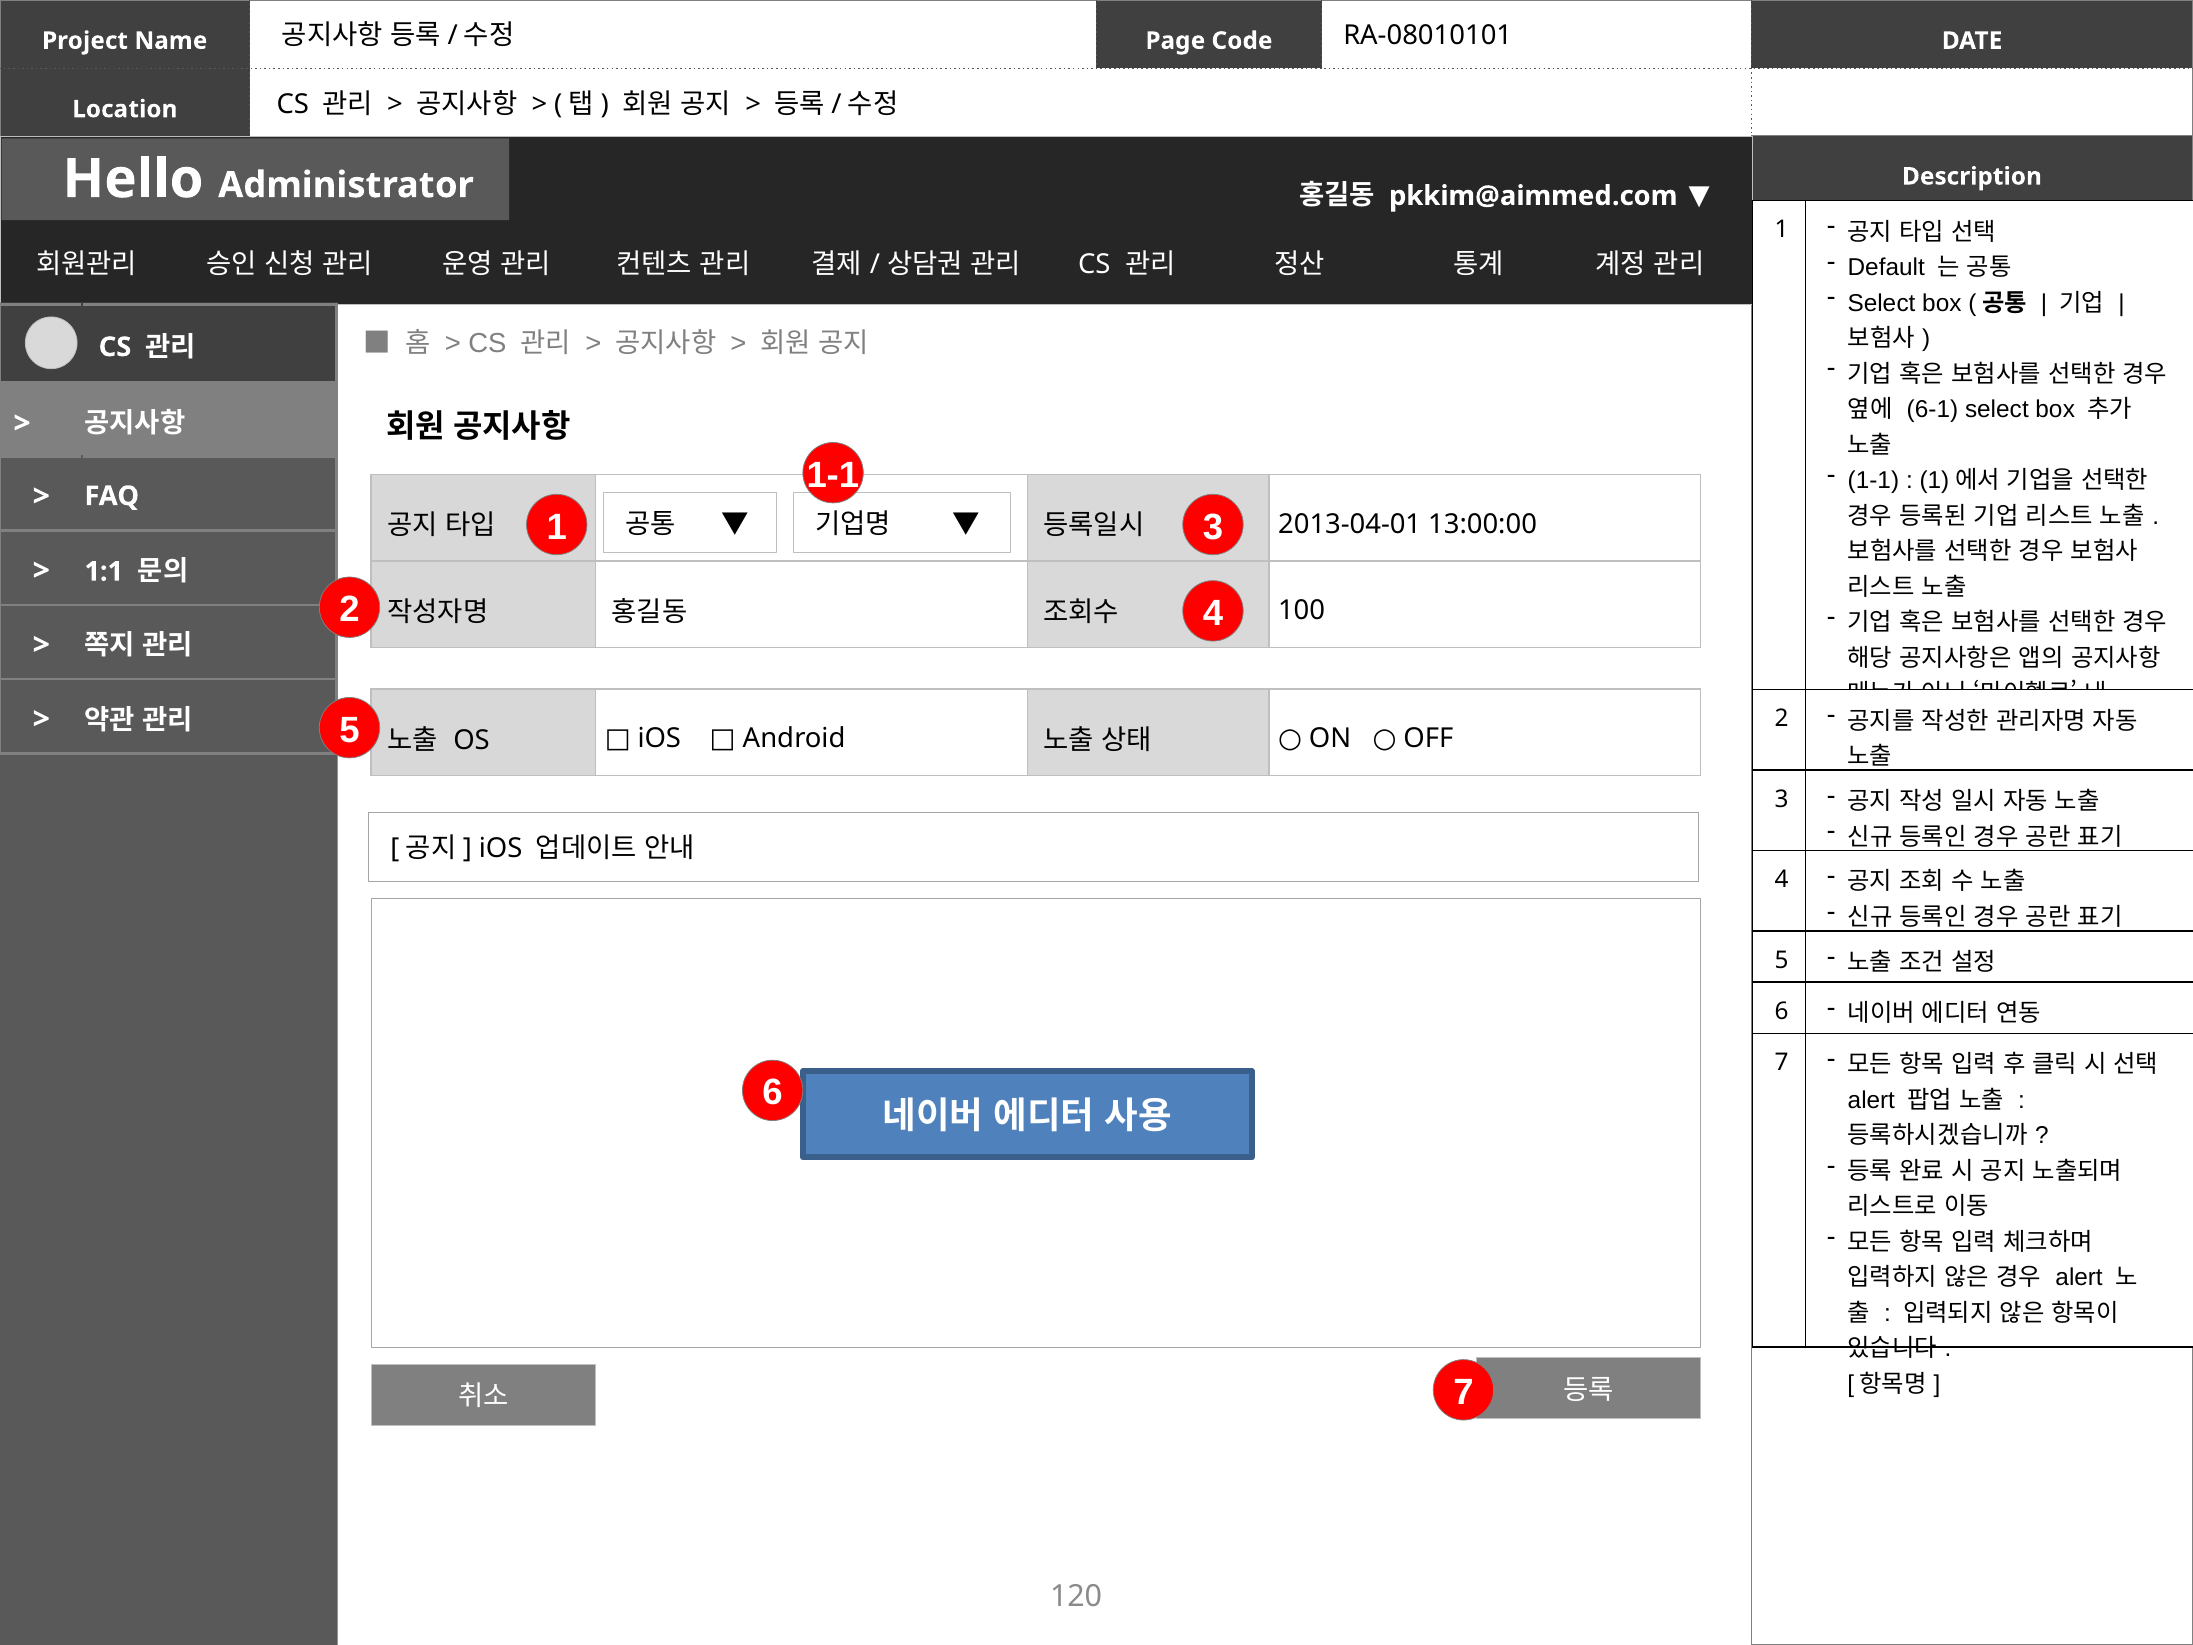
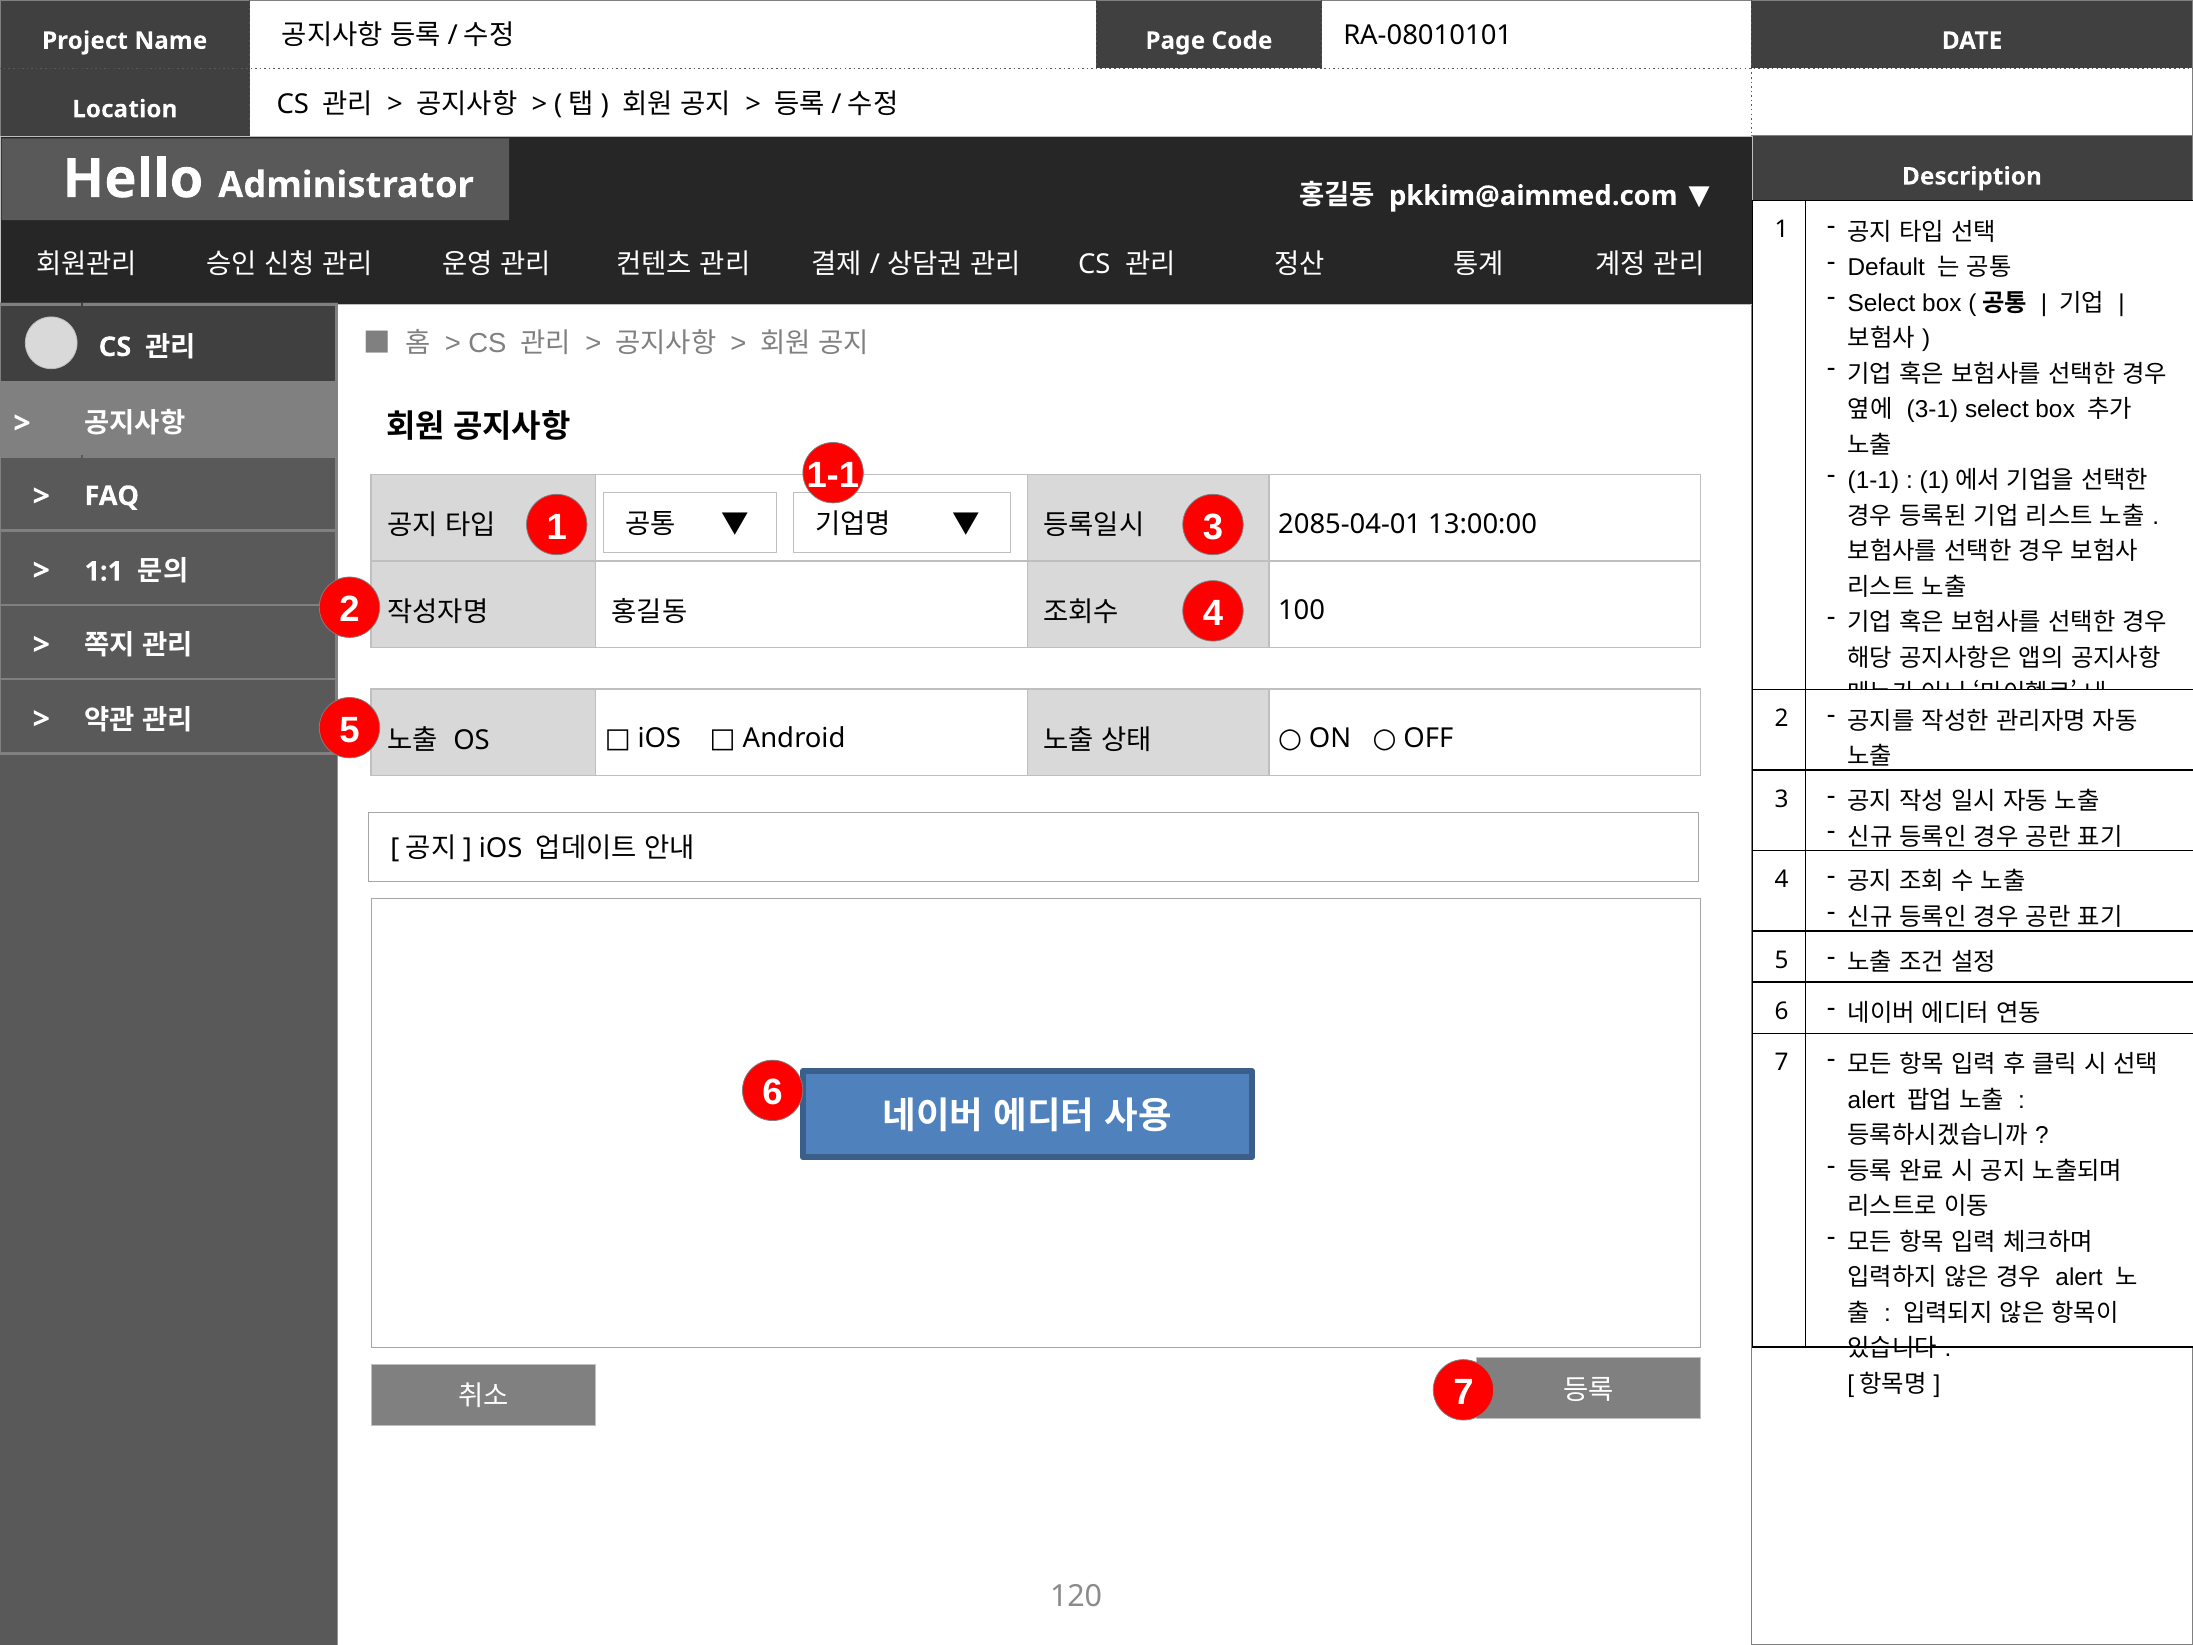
6-1: 6-1 -> 3-1
2013-04-01: 2013-04-01 -> 2085-04-01
